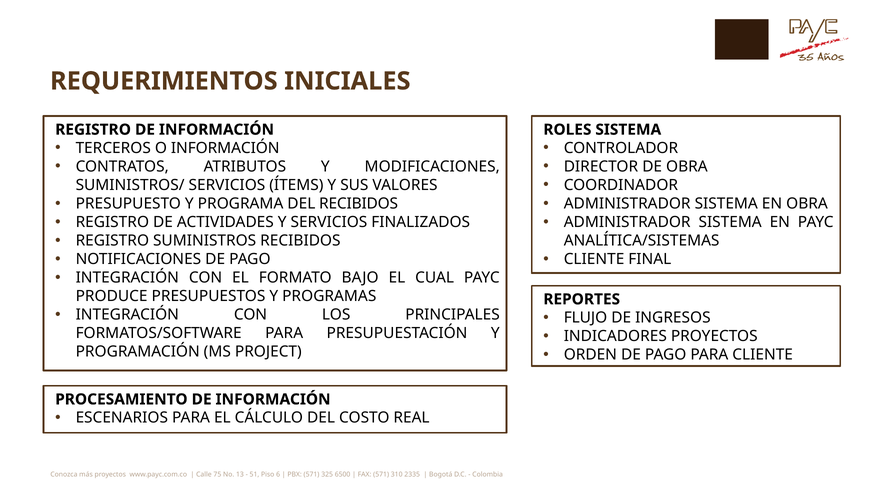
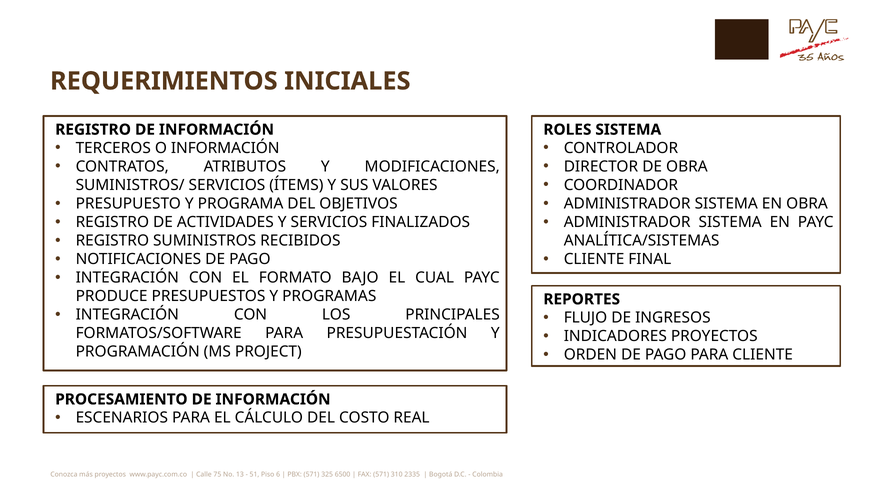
DEL RECIBIDOS: RECIBIDOS -> OBJETIVOS
